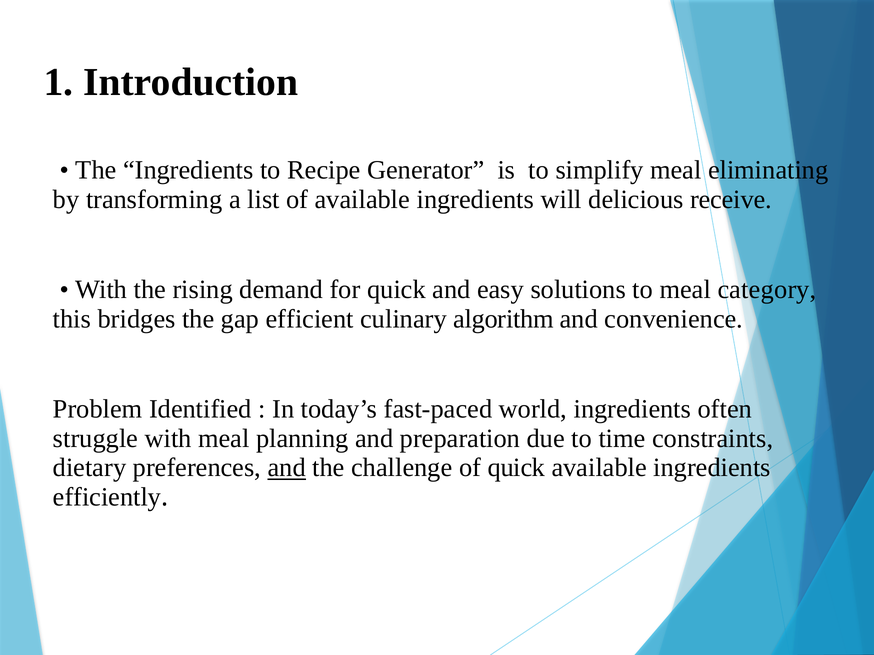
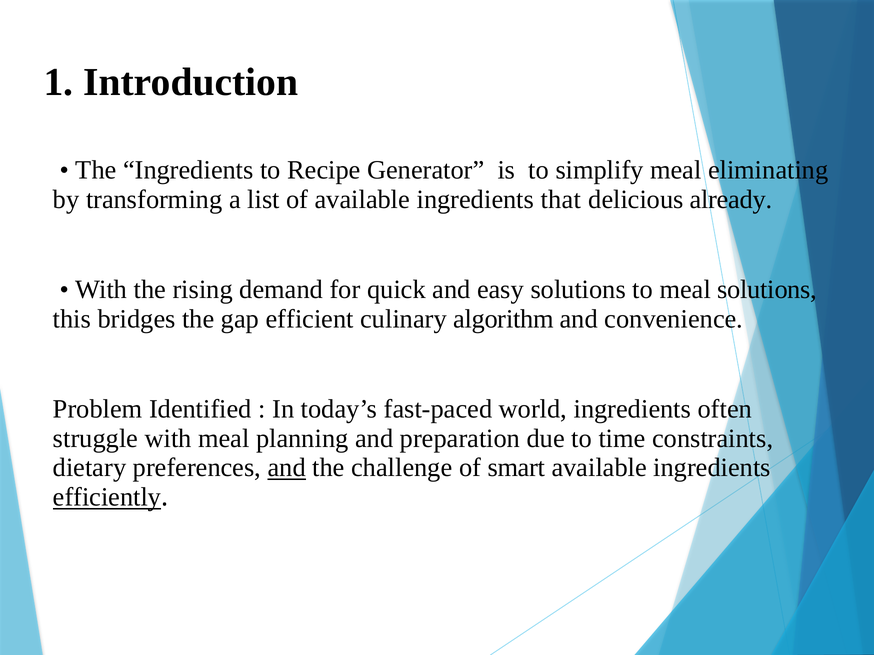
will: will -> that
receive: receive -> already
meal category: category -> solutions
of quick: quick -> smart
efficiently underline: none -> present
